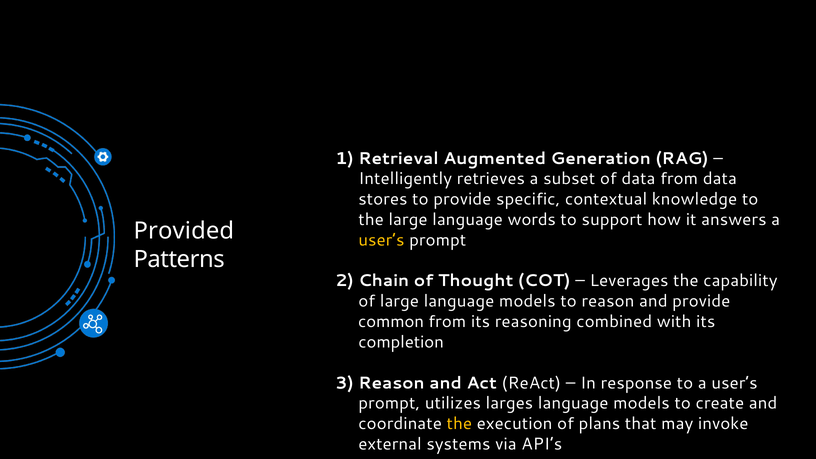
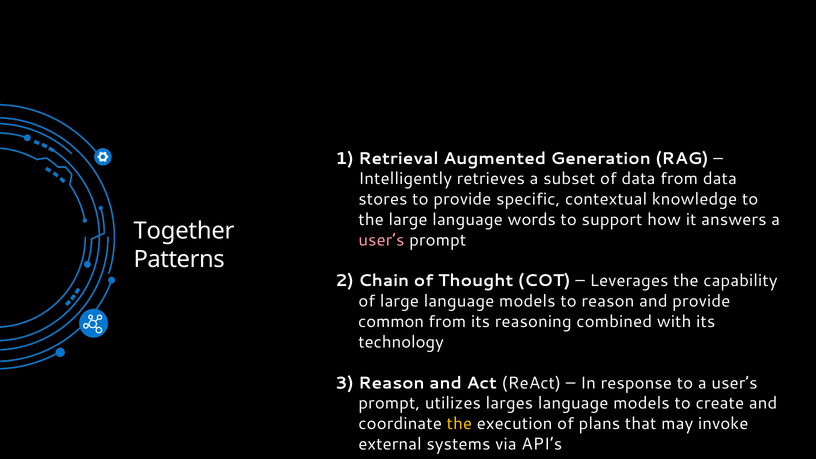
Provided: Provided -> Together
user’s at (381, 240) colour: yellow -> pink
completion: completion -> technology
